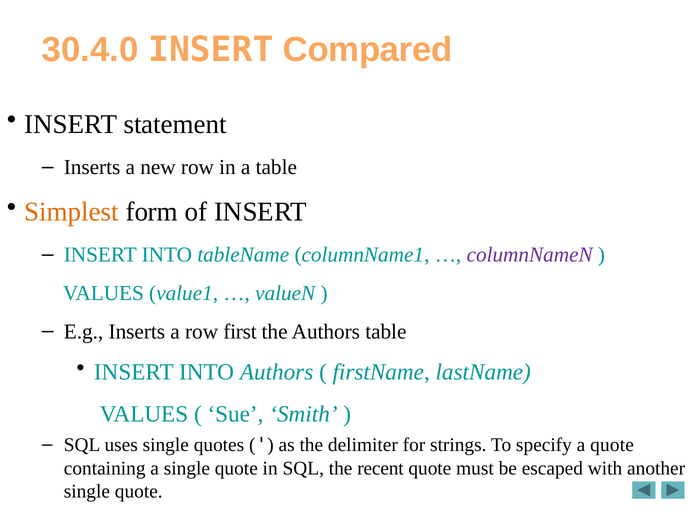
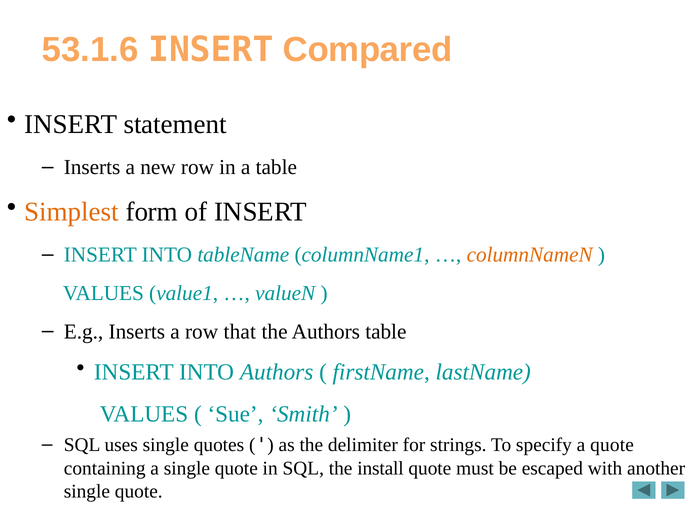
30.4.0: 30.4.0 -> 53.1.6
columnNameN colour: purple -> orange
first: first -> that
recent: recent -> install
